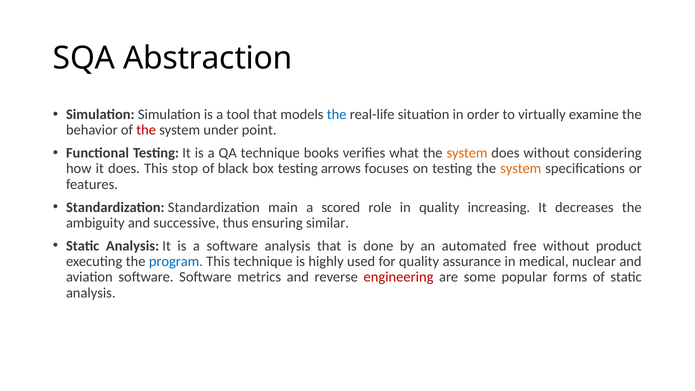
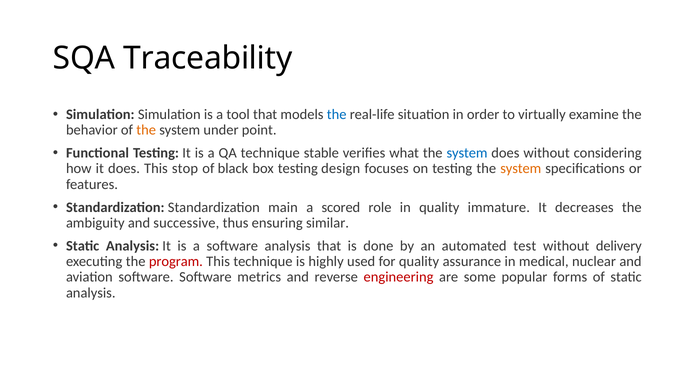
Abstraction: Abstraction -> Traceability
the at (146, 130) colour: red -> orange
books: books -> stable
system at (467, 153) colour: orange -> blue
arrows: arrows -> design
increasing: increasing -> immature
free: free -> test
product: product -> delivery
program colour: blue -> red
